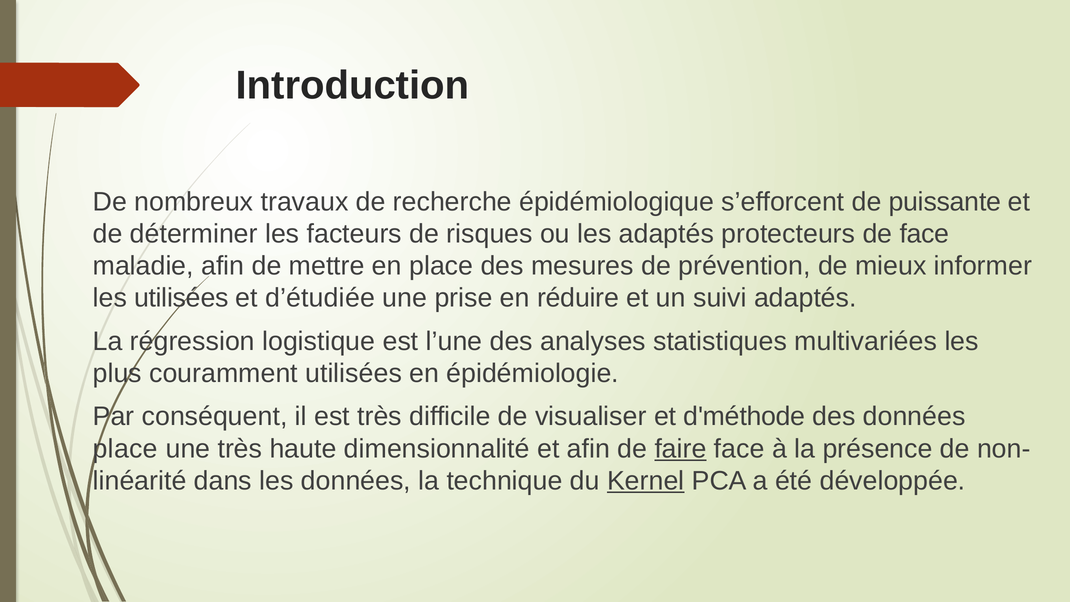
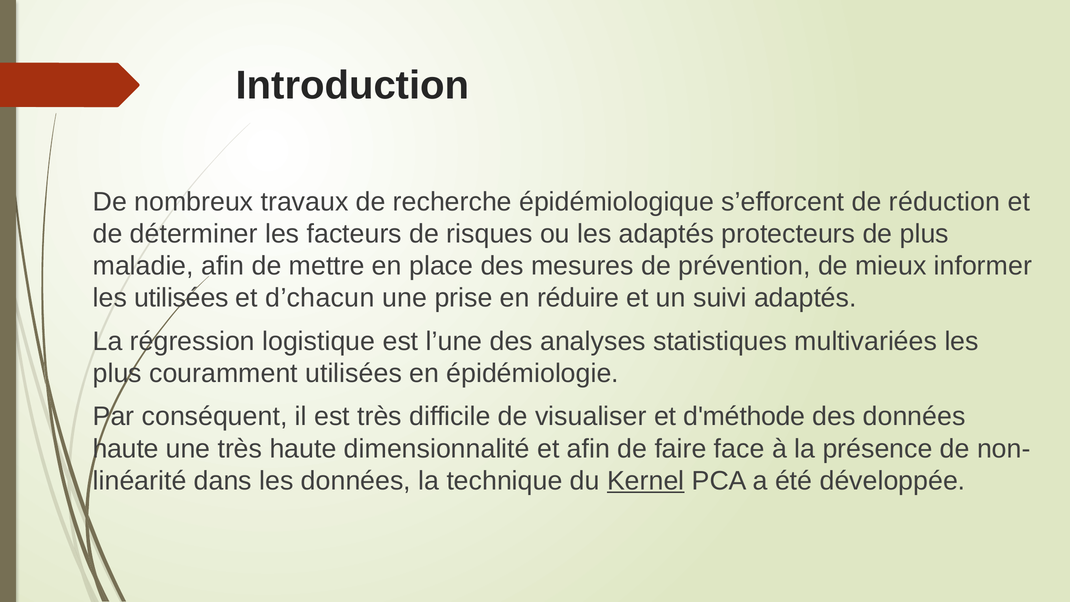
puissante: puissante -> réduction
de face: face -> plus
d’étudiée: d’étudiée -> d’chacun
place at (125, 449): place -> haute
faire underline: present -> none
